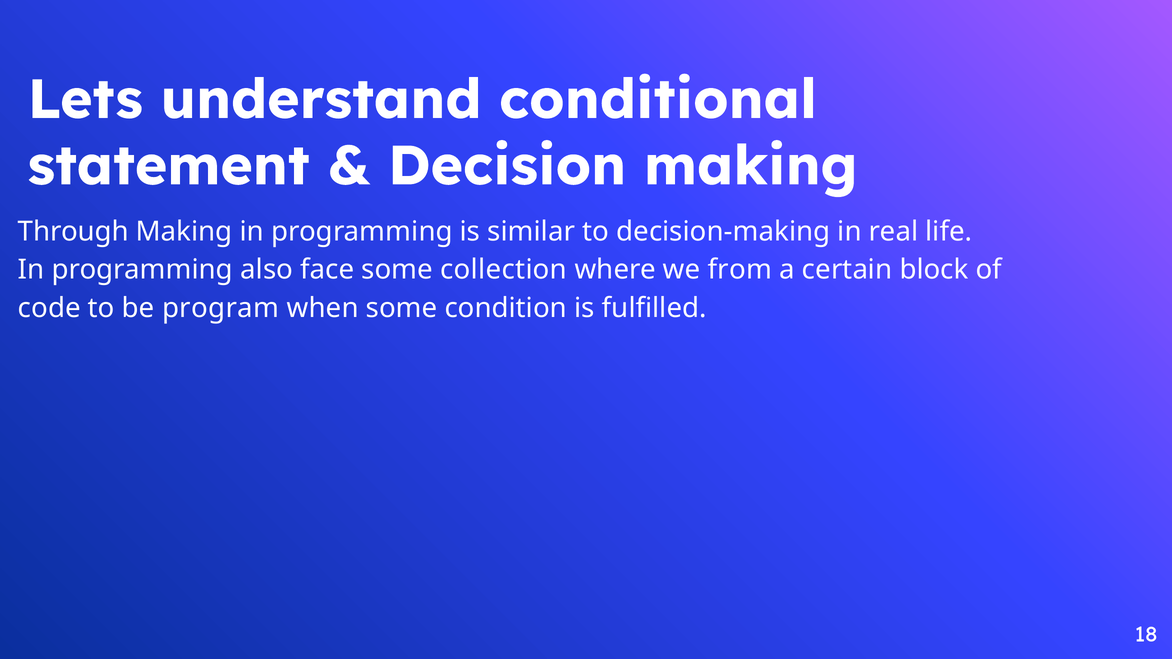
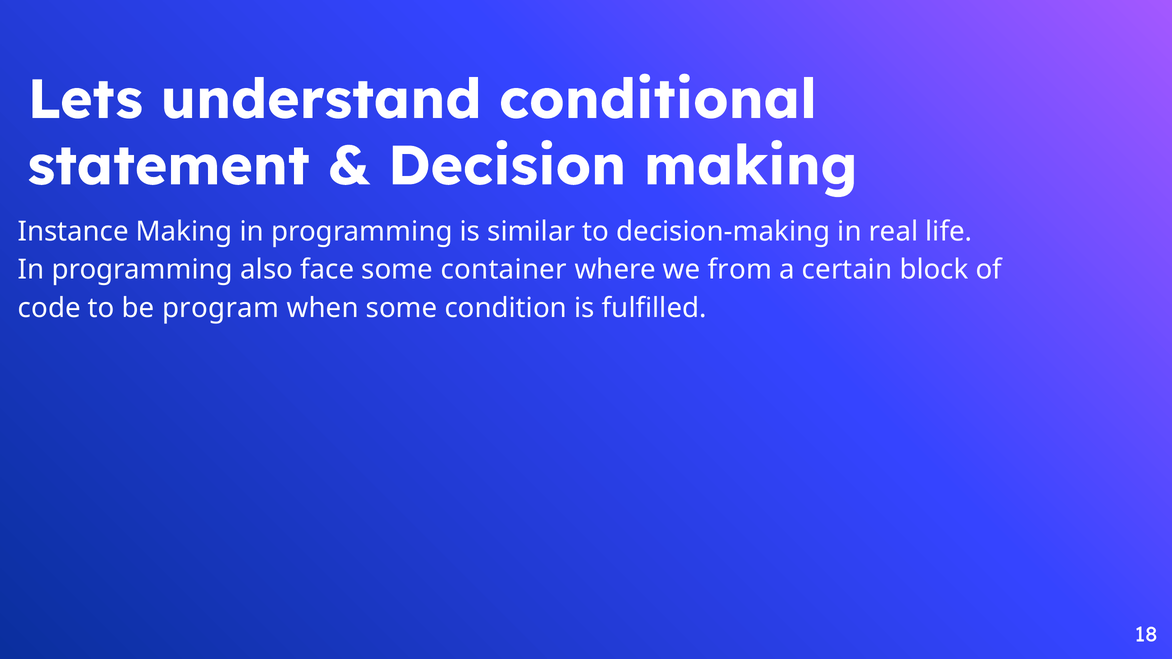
Through: Through -> Instance
collection: collection -> container
